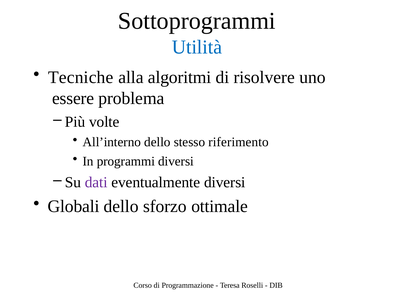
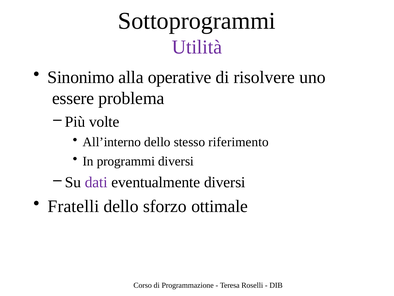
Utilità colour: blue -> purple
Tecniche: Tecniche -> Sinonimo
algoritmi: algoritmi -> operative
Globali: Globali -> Fratelli
